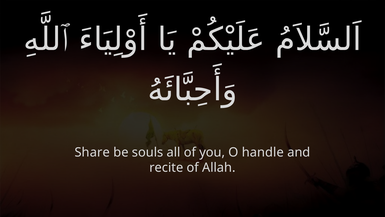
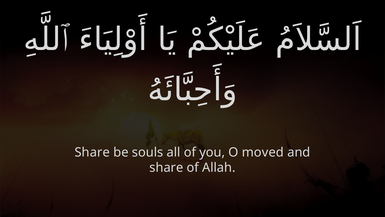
handle: handle -> moved
recite at (166, 167): recite -> share
